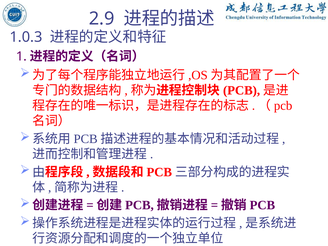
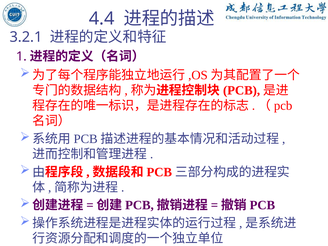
2.9: 2.9 -> 4.4
1.0.3: 1.0.3 -> 3.2.1
